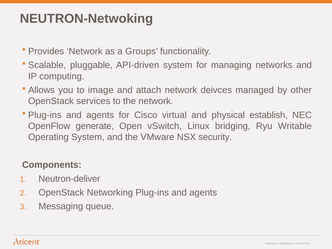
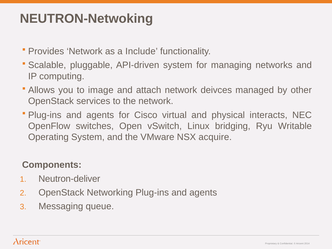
Groups: Groups -> Include
establish: establish -> interacts
generate: generate -> switches
security: security -> acquire
